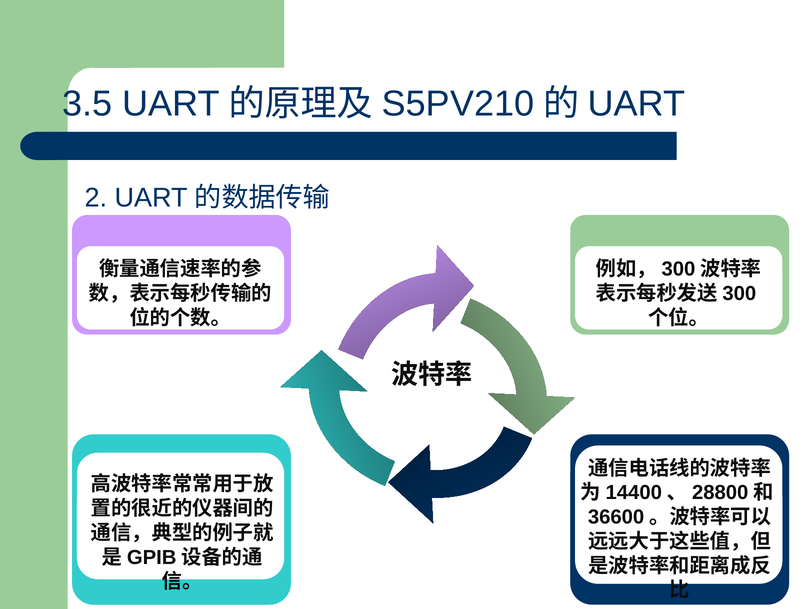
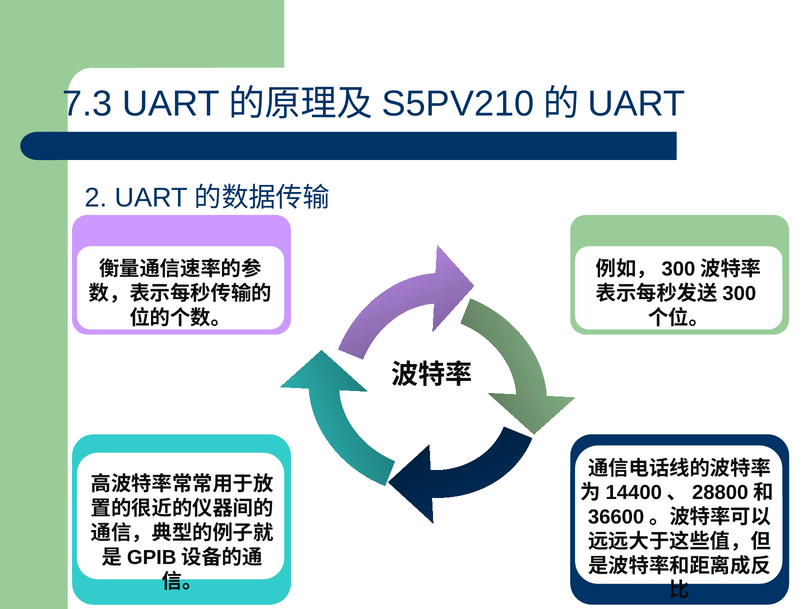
3.5: 3.5 -> 7.3
